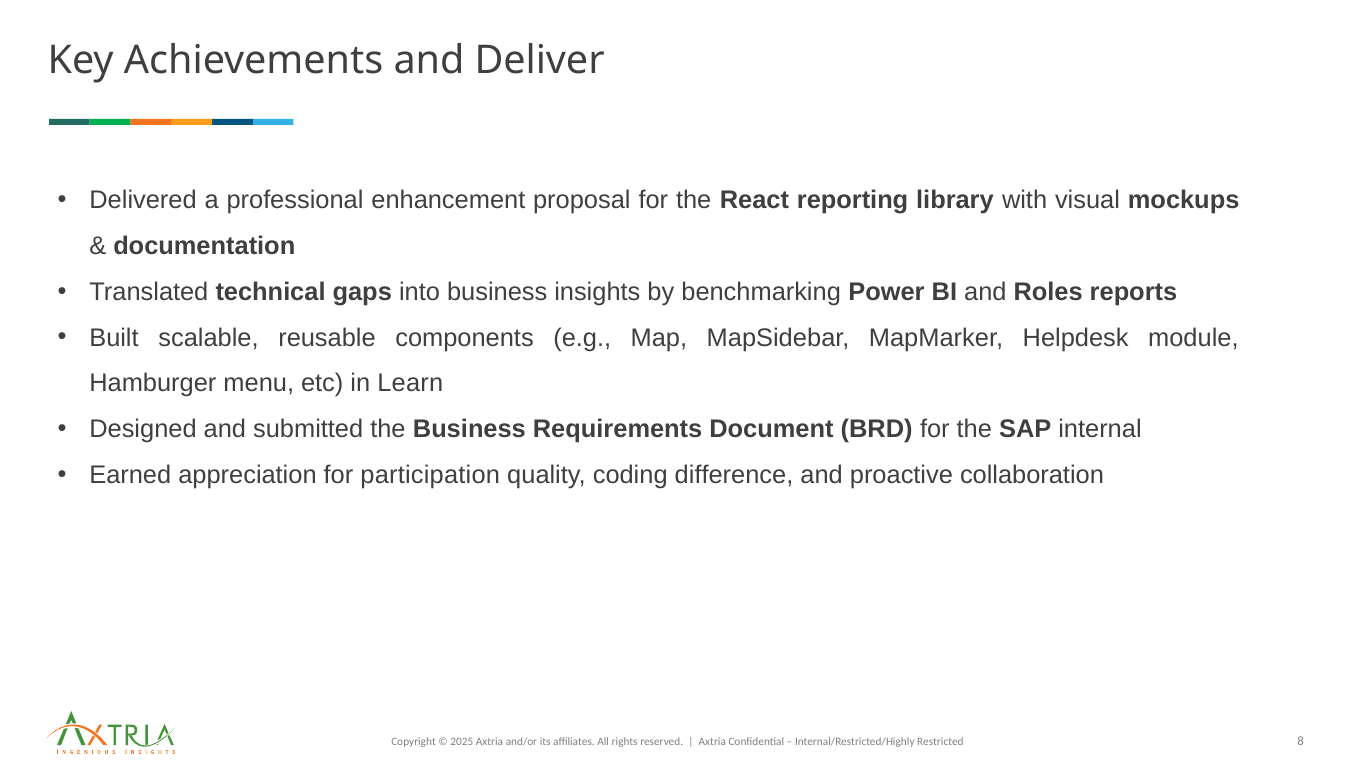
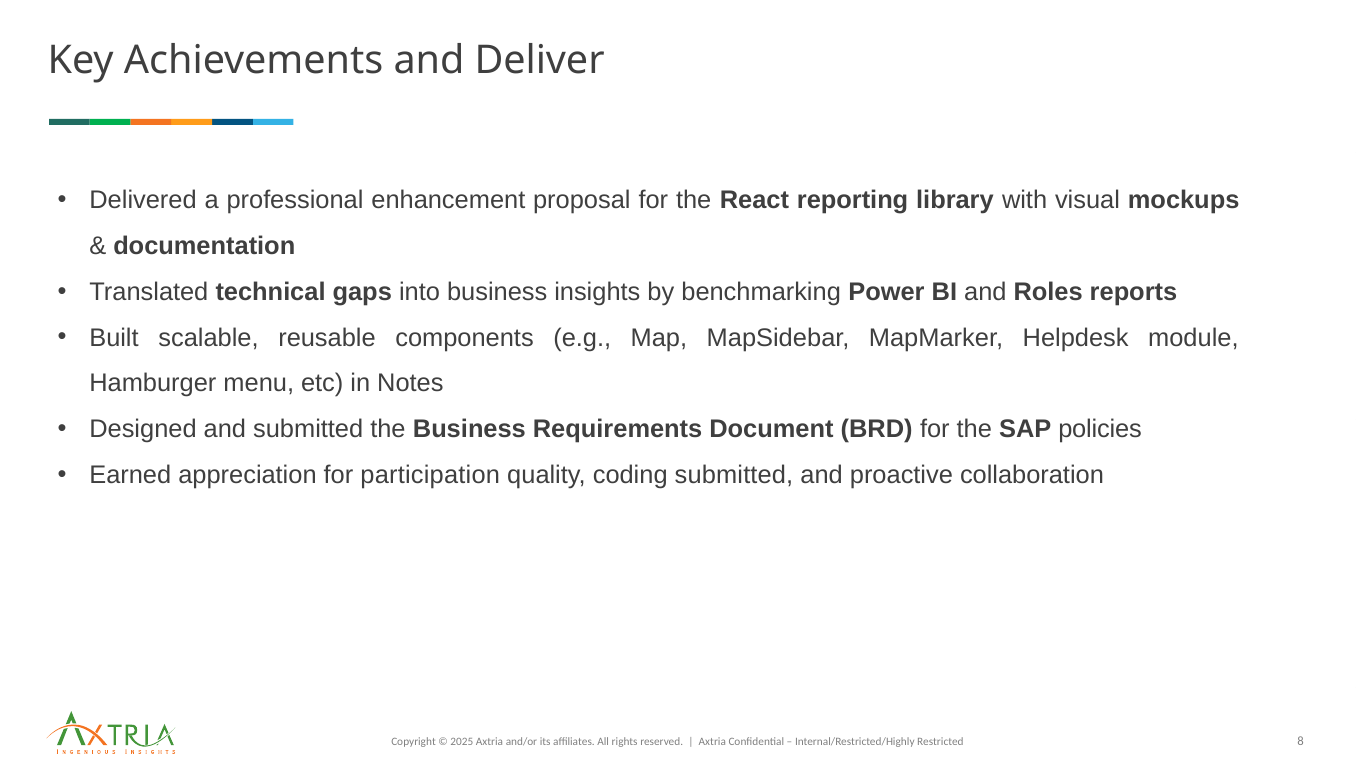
Learn: Learn -> Notes
internal: internal -> policies
coding difference: difference -> submitted
